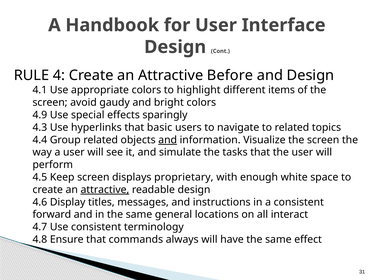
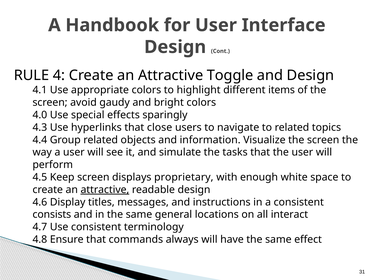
Before: Before -> Toggle
4.9: 4.9 -> 4.0
basic: basic -> close
and at (168, 140) underline: present -> none
forward: forward -> consists
